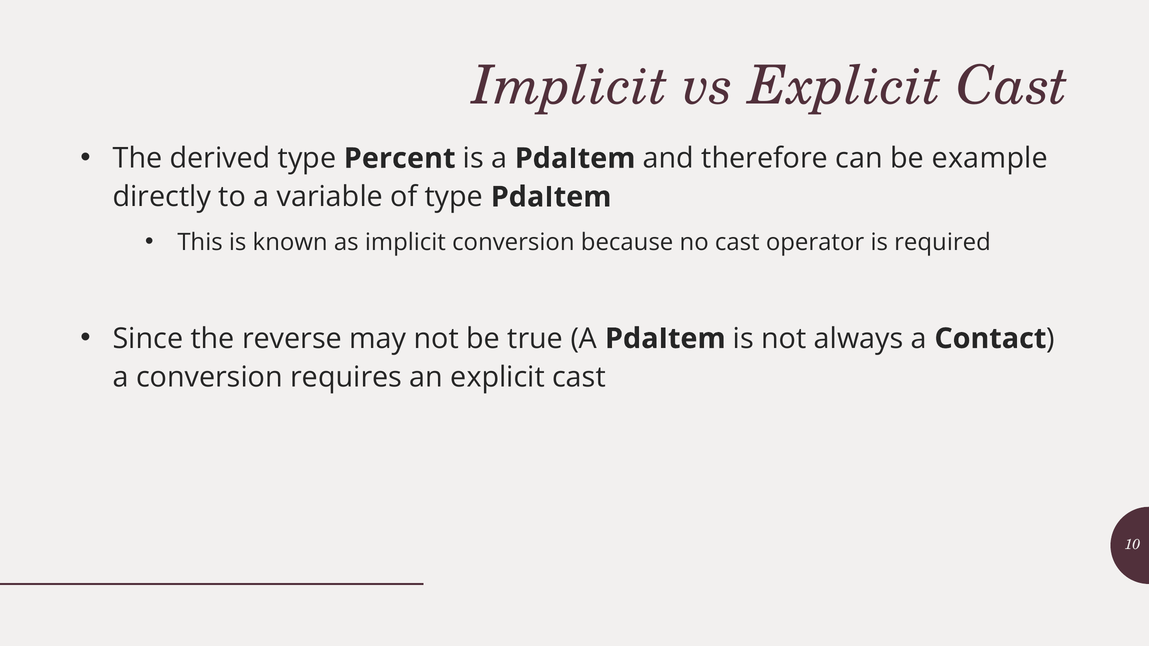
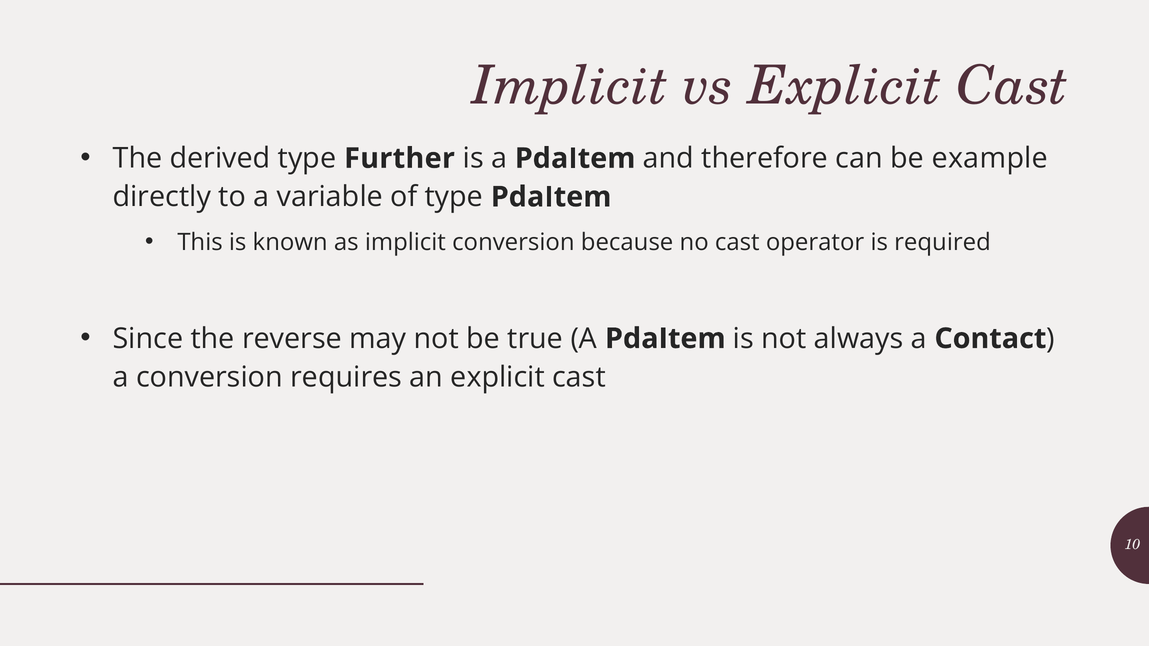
Percent: Percent -> Further
